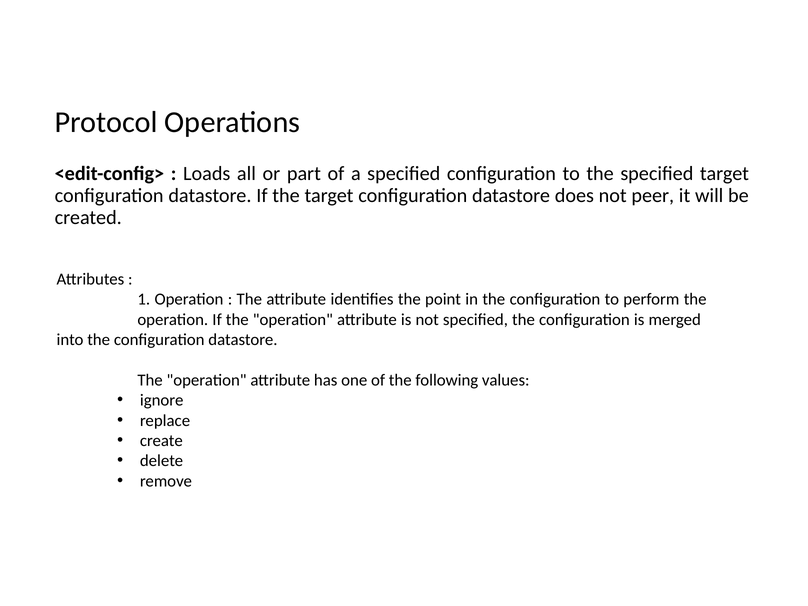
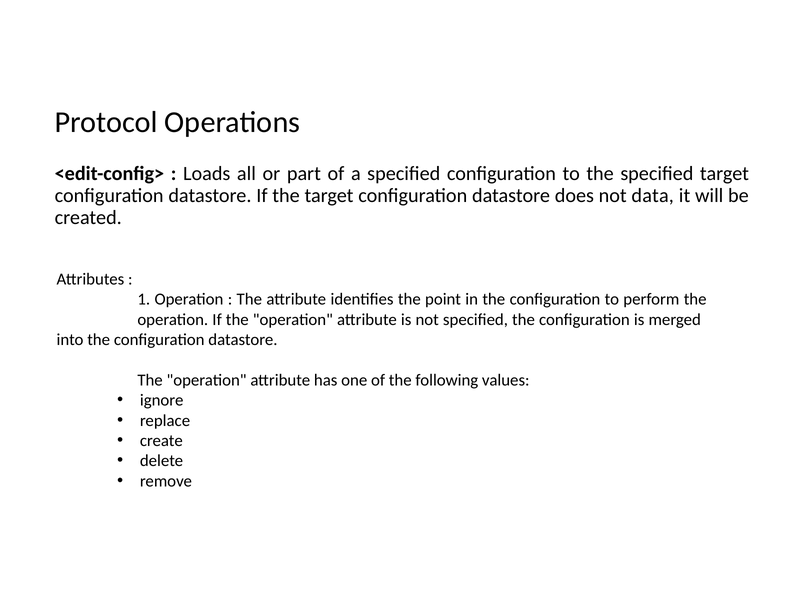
peer: peer -> data
